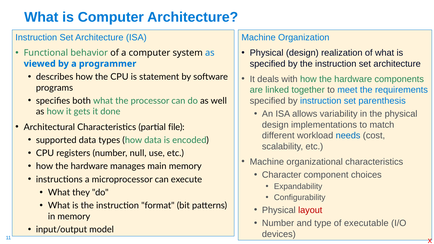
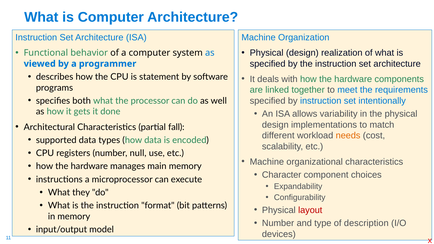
parenthesis: parenthesis -> intentionally
file: file -> fall
needs colour: blue -> orange
executable: executable -> description
